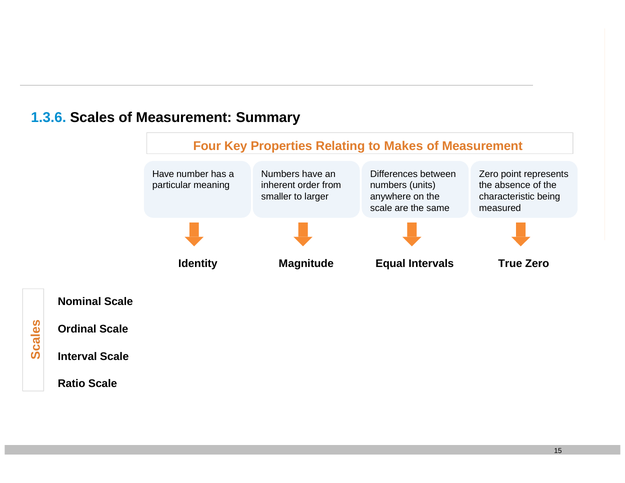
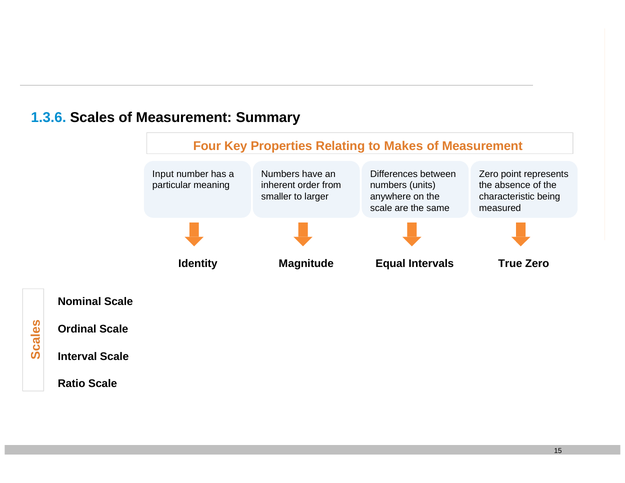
Have at (163, 174): Have -> Input
